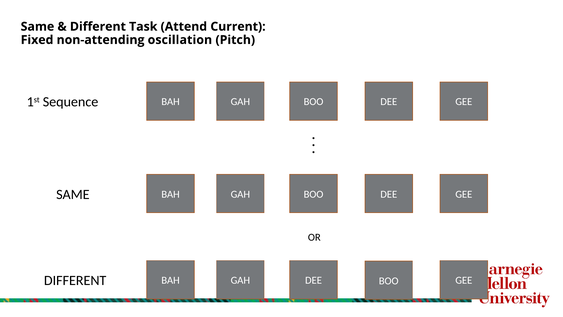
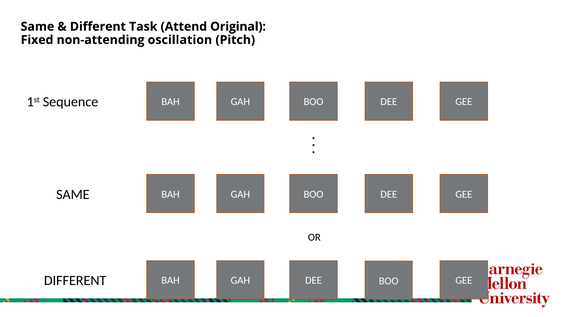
Current: Current -> Original
